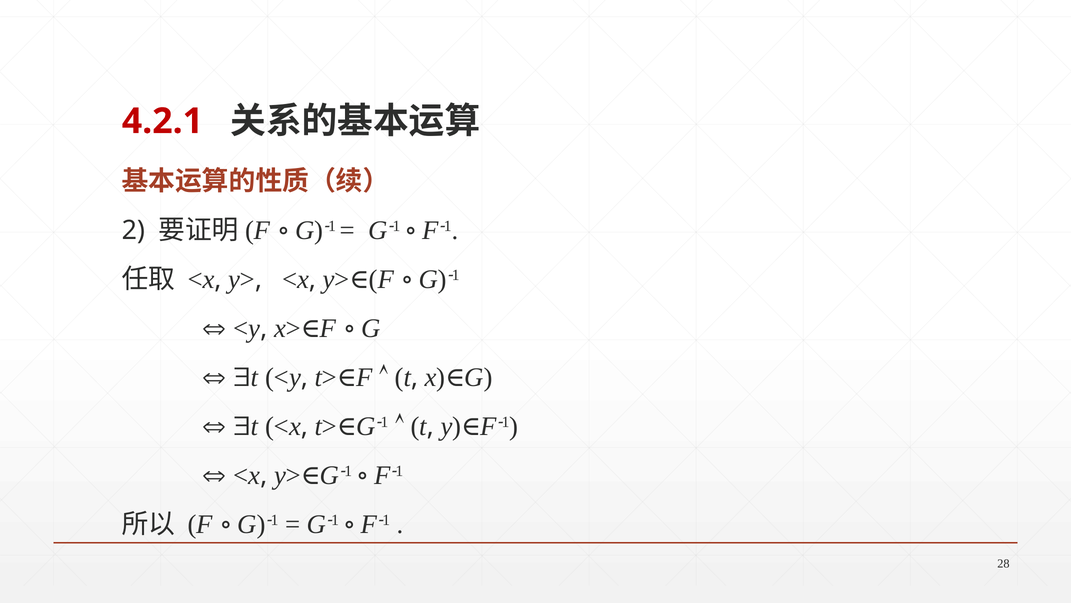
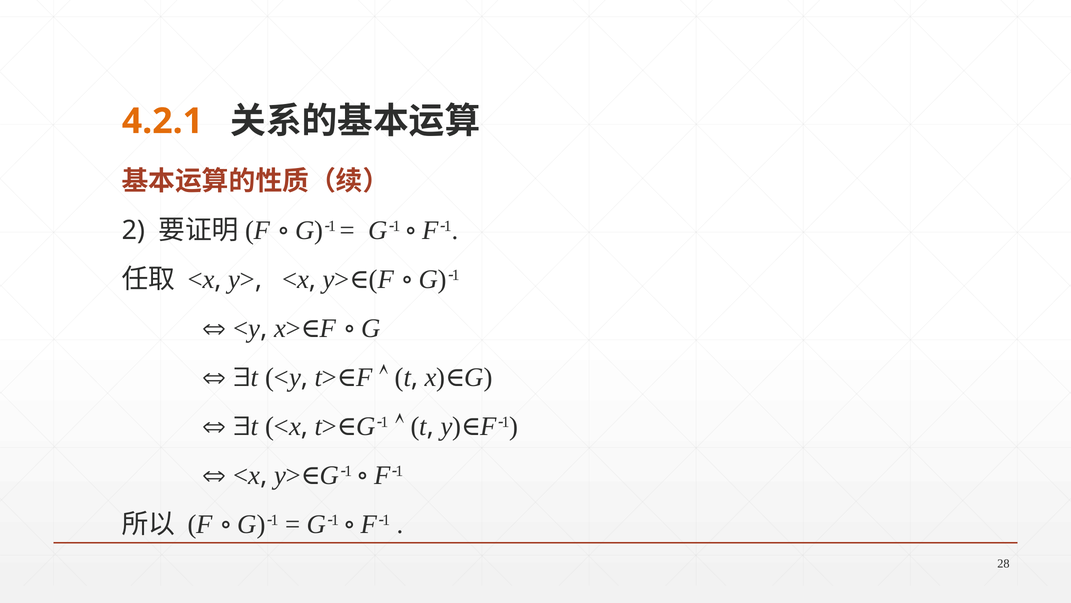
4.2.1 colour: red -> orange
